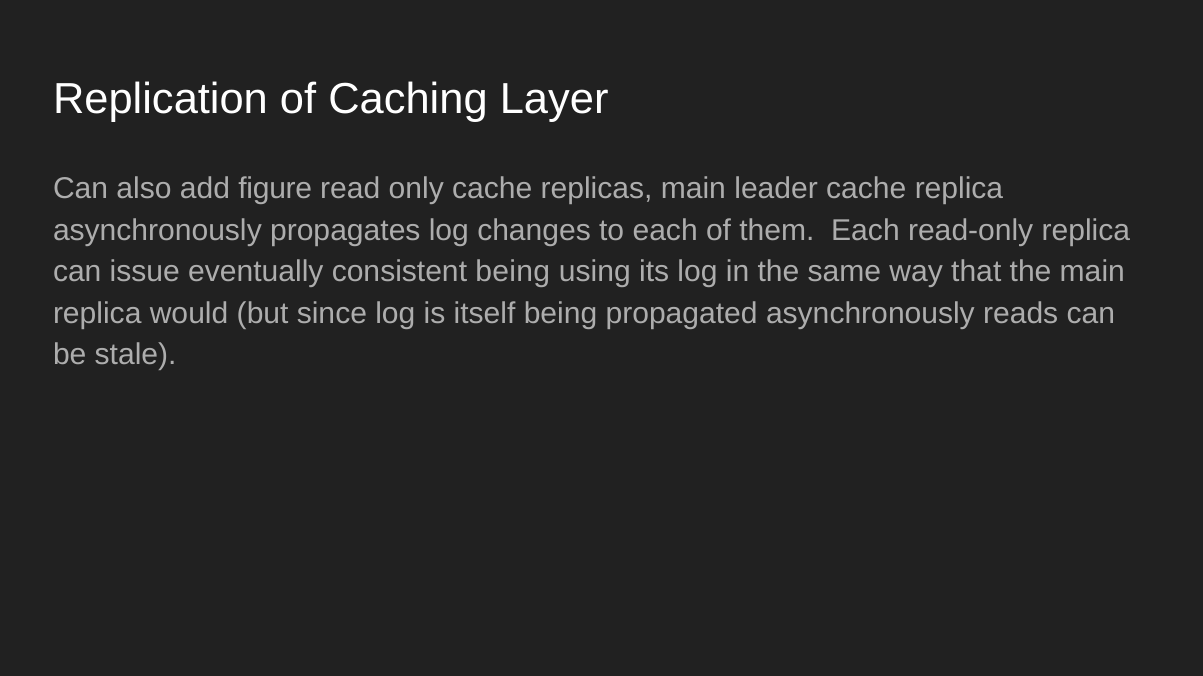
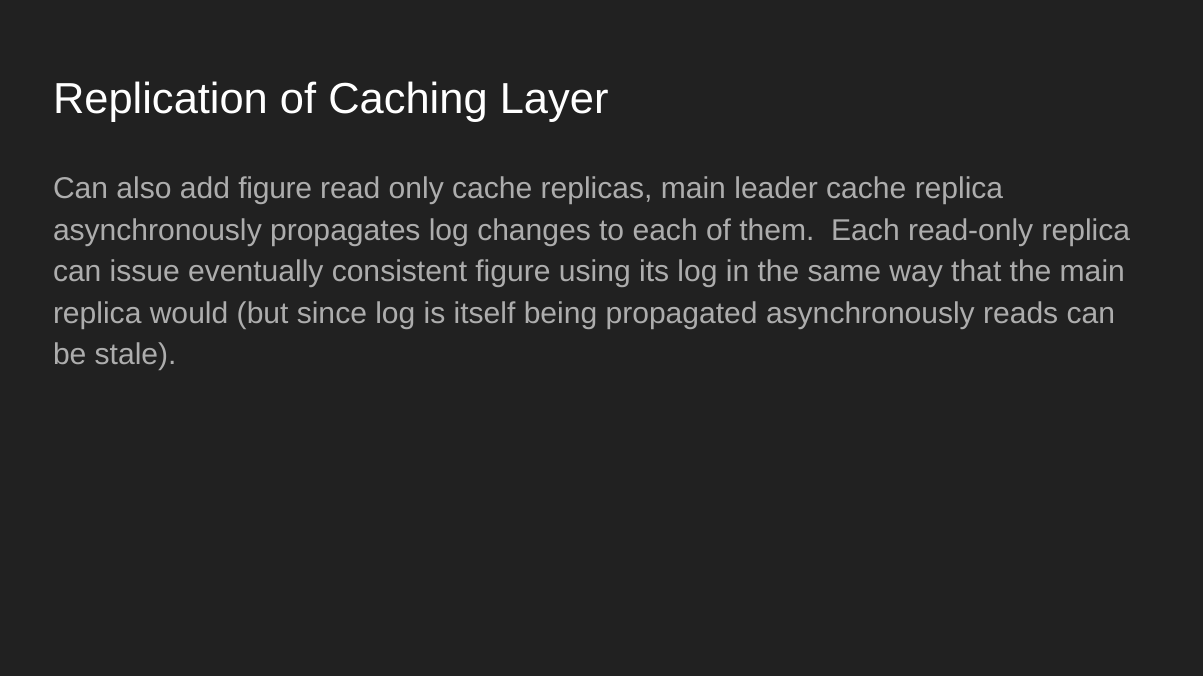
consistent being: being -> figure
